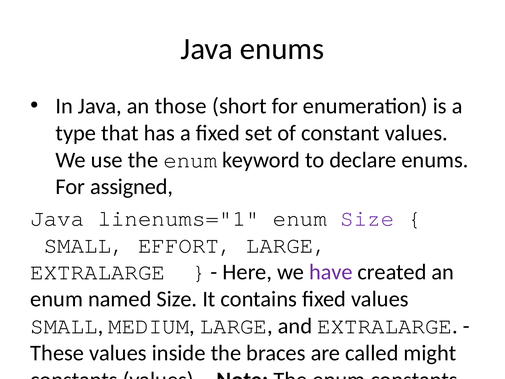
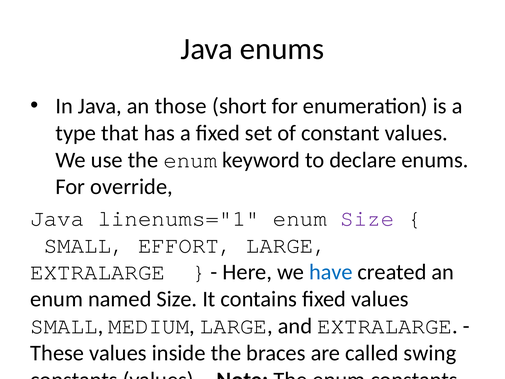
assigned: assigned -> override
have colour: purple -> blue
might: might -> swing
